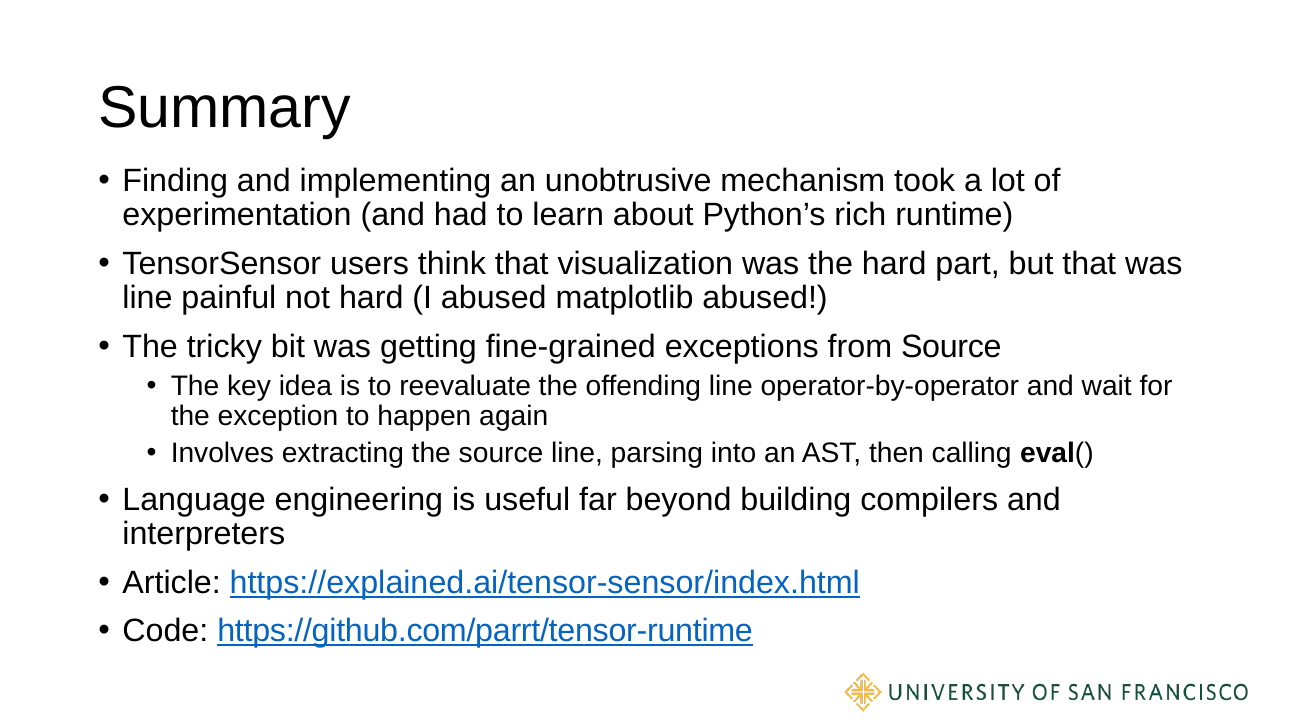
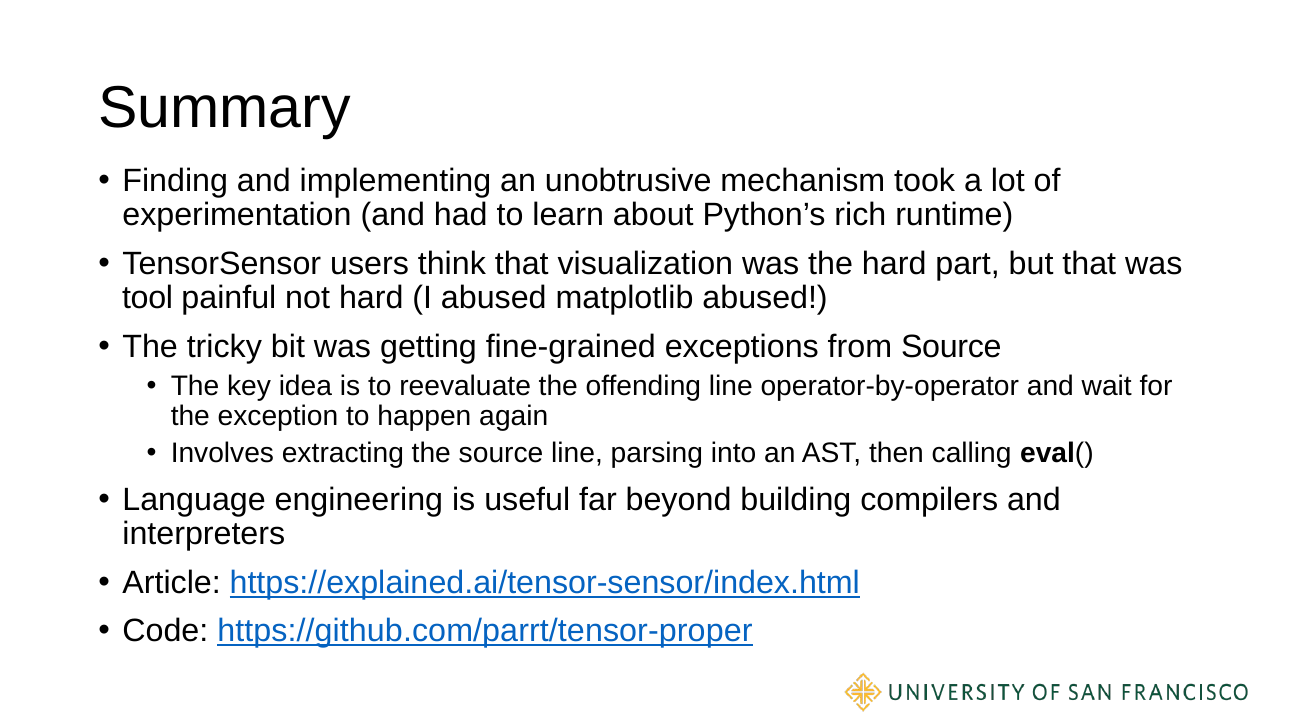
line at (147, 298): line -> tool
https://github.com/parrt/tensor-runtime: https://github.com/parrt/tensor-runtime -> https://github.com/parrt/tensor-proper
